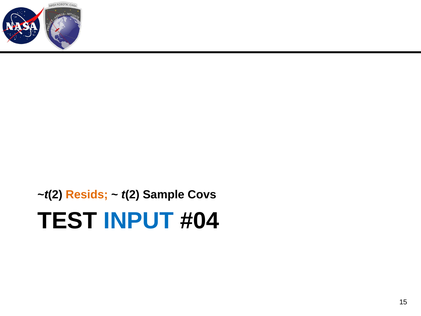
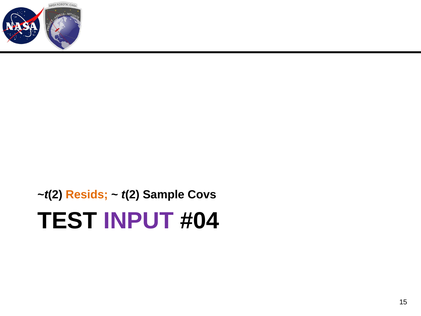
INPUT colour: blue -> purple
